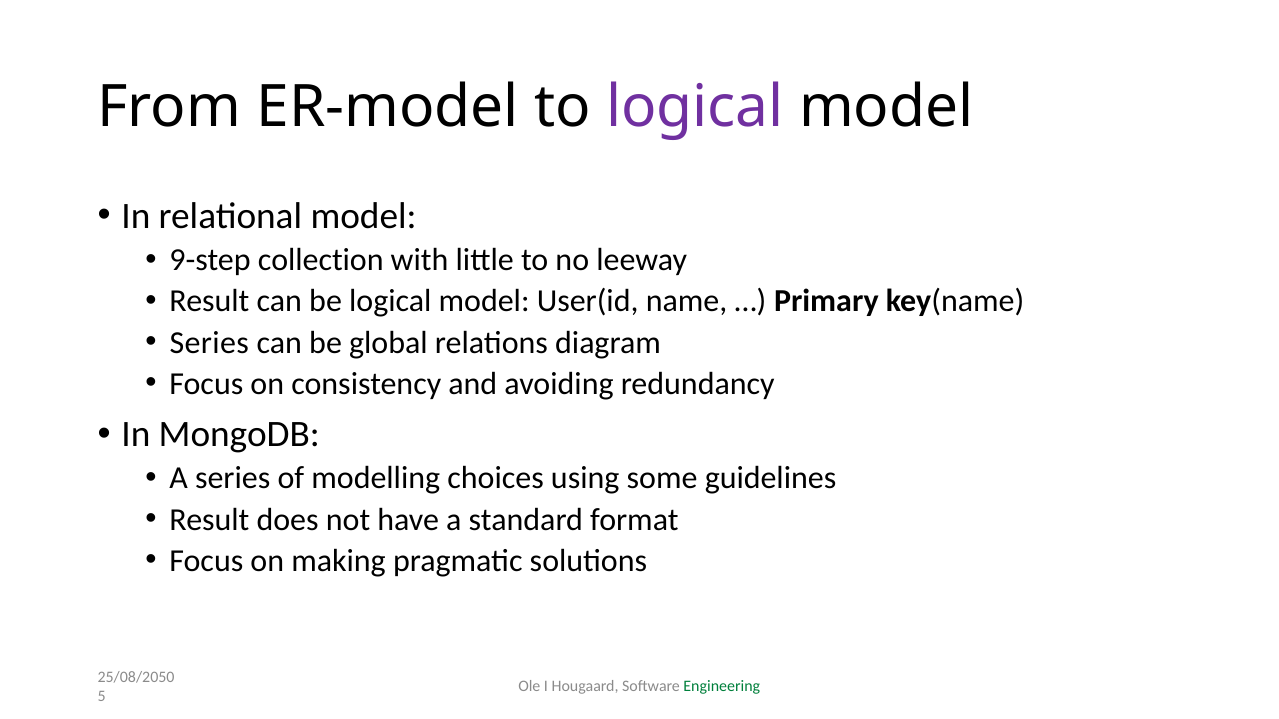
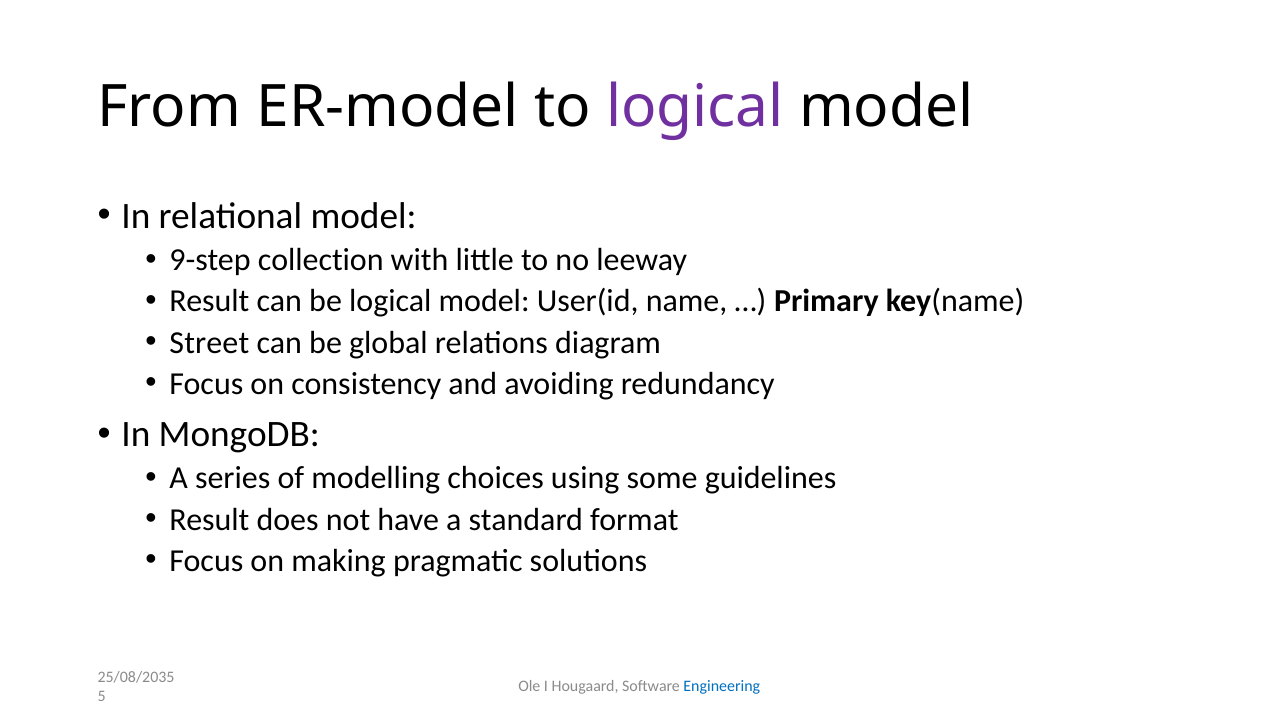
Series at (209, 343): Series -> Street
25/08/2050: 25/08/2050 -> 25/08/2035
Engineering colour: green -> blue
